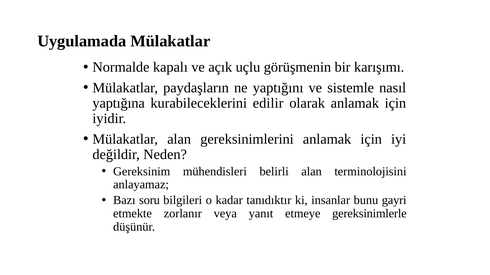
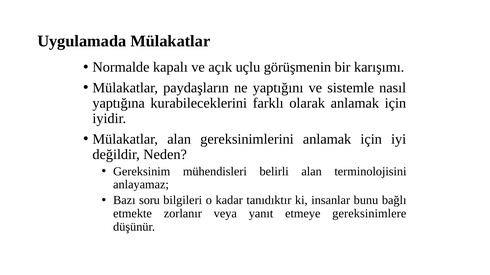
edilir: edilir -> farklı
gayri: gayri -> bağlı
gereksinimlerle: gereksinimlerle -> gereksinimlere
